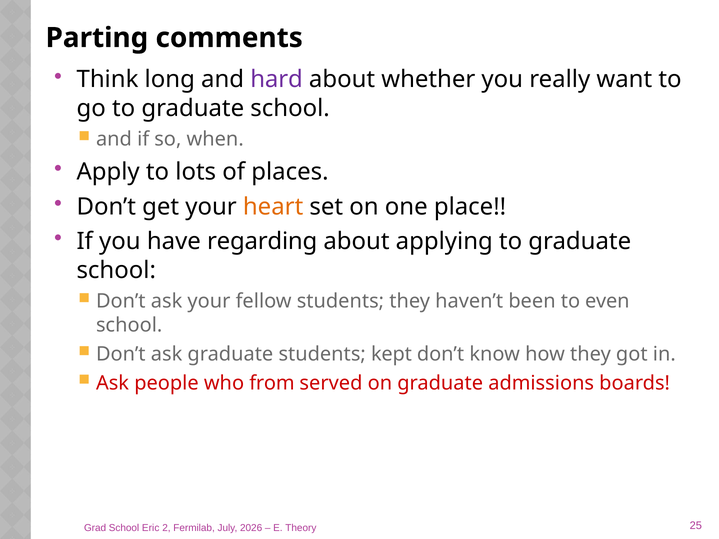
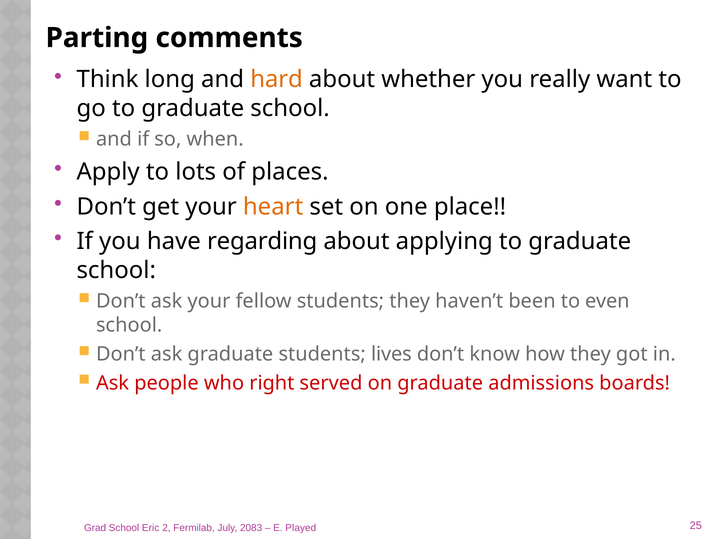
hard colour: purple -> orange
kept: kept -> lives
from: from -> right
2026: 2026 -> 2083
Theory: Theory -> Played
